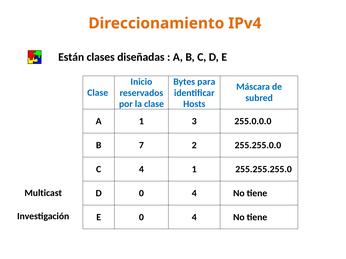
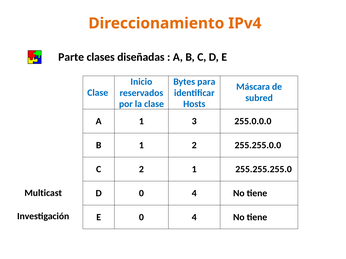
Están: Están -> Parte
B 7: 7 -> 1
C 4: 4 -> 2
